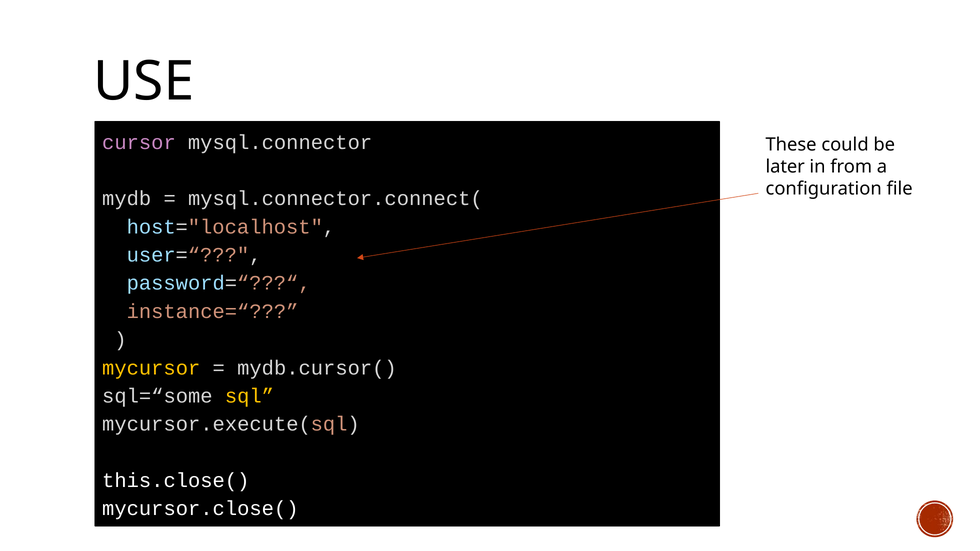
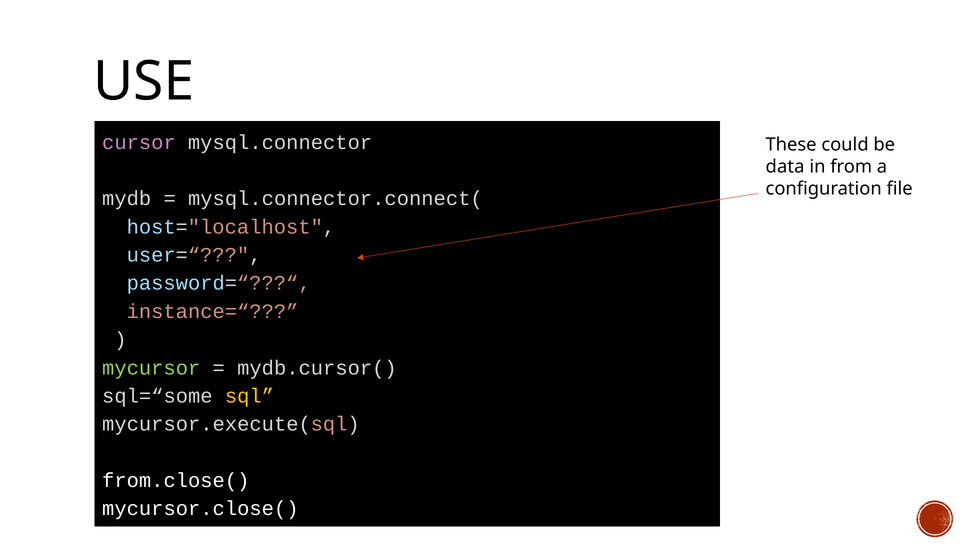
later: later -> data
mycursor colour: yellow -> light green
this.close(: this.close( -> from.close(
